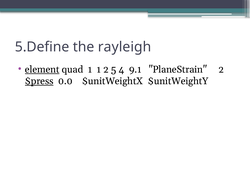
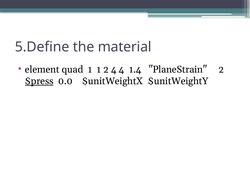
rayleigh: rayleigh -> material
element underline: present -> none
2 5: 5 -> 4
9.1: 9.1 -> 1.4
